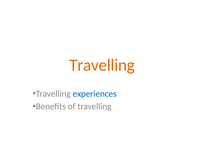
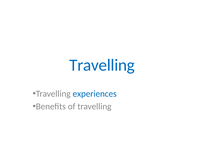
Travelling at (102, 65) colour: orange -> blue
